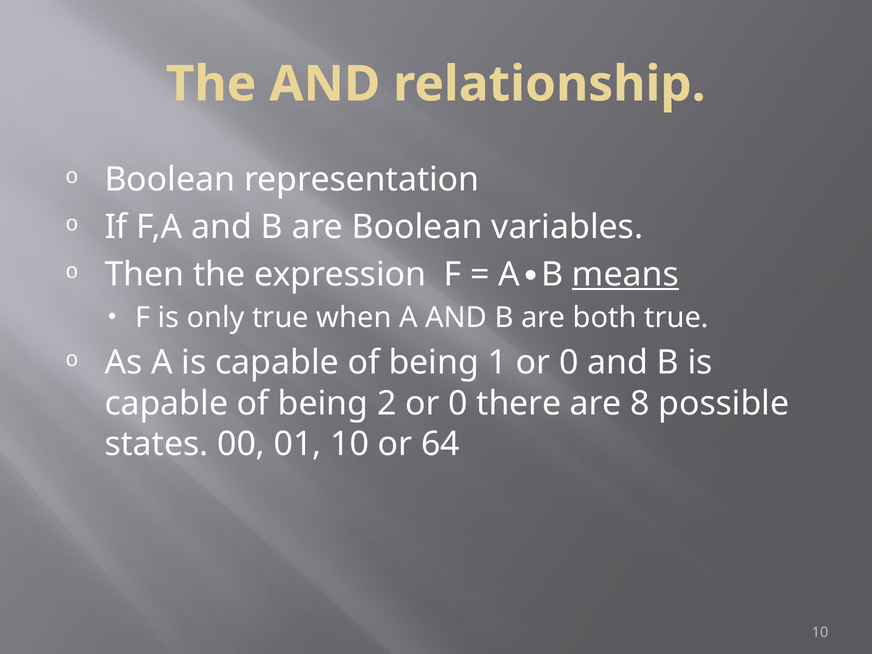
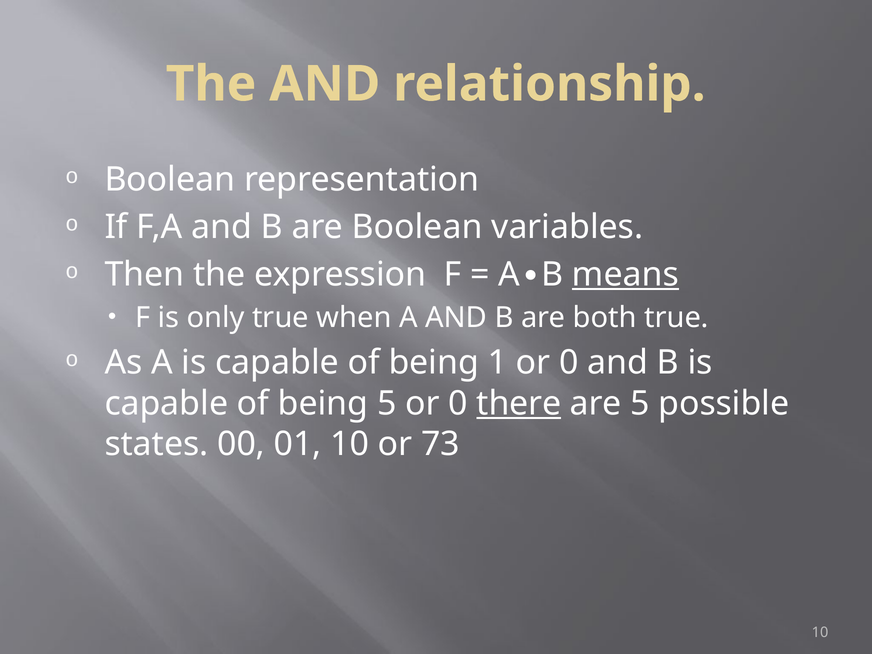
being 2: 2 -> 5
there underline: none -> present
are 8: 8 -> 5
64: 64 -> 73
